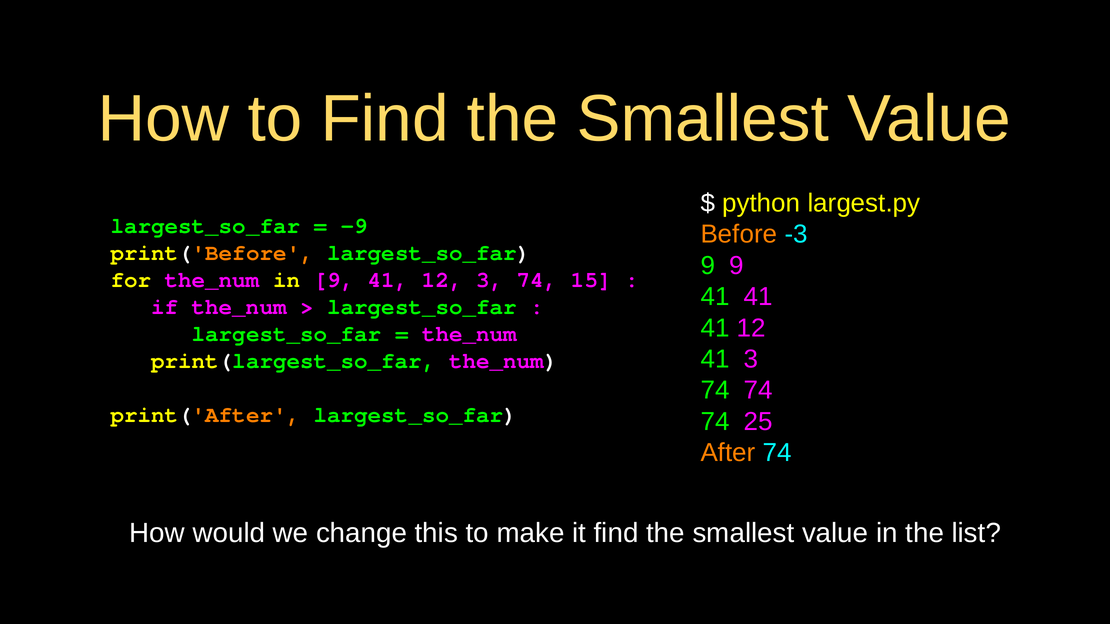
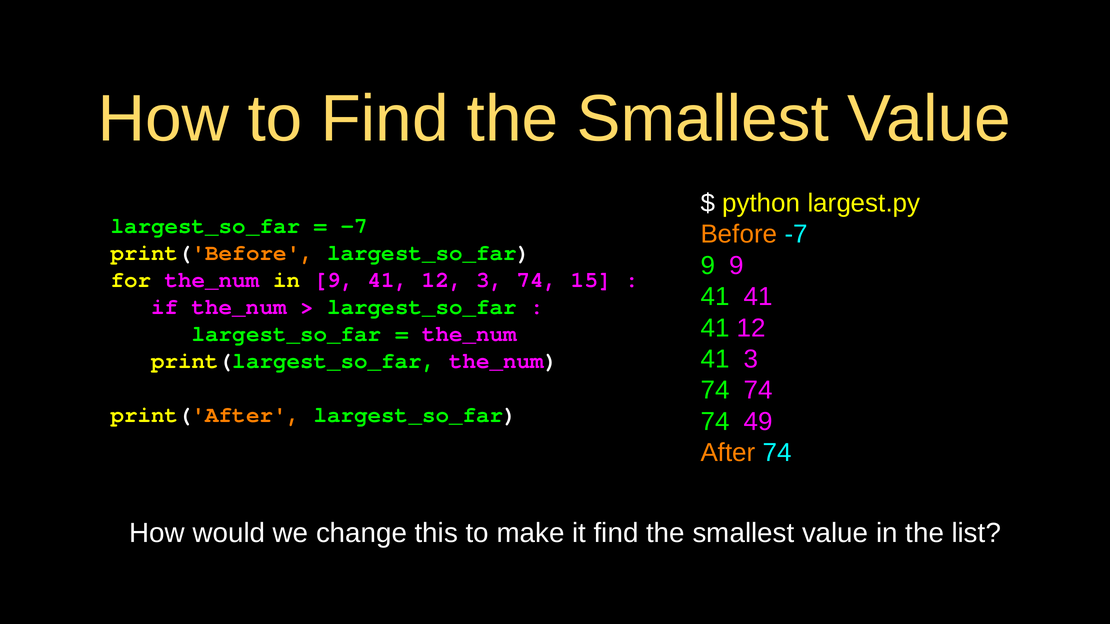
-9 at (354, 226): -9 -> -7
Before -3: -3 -> -7
25: 25 -> 49
